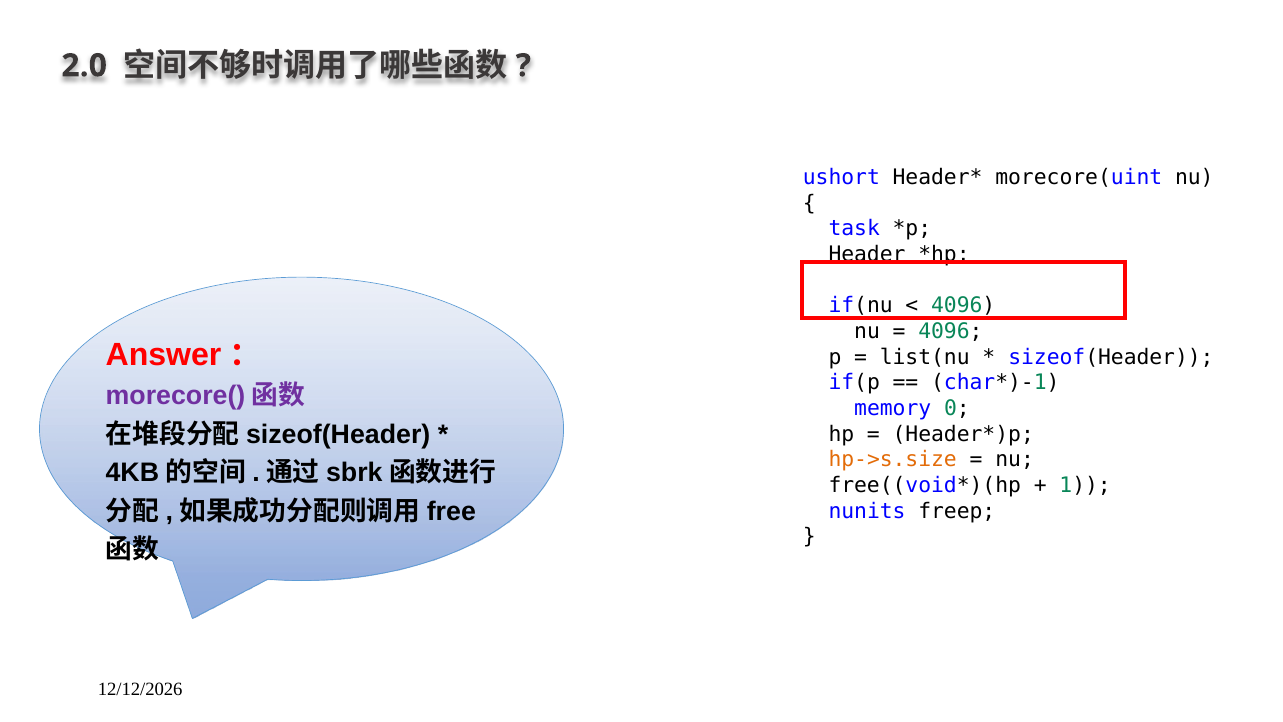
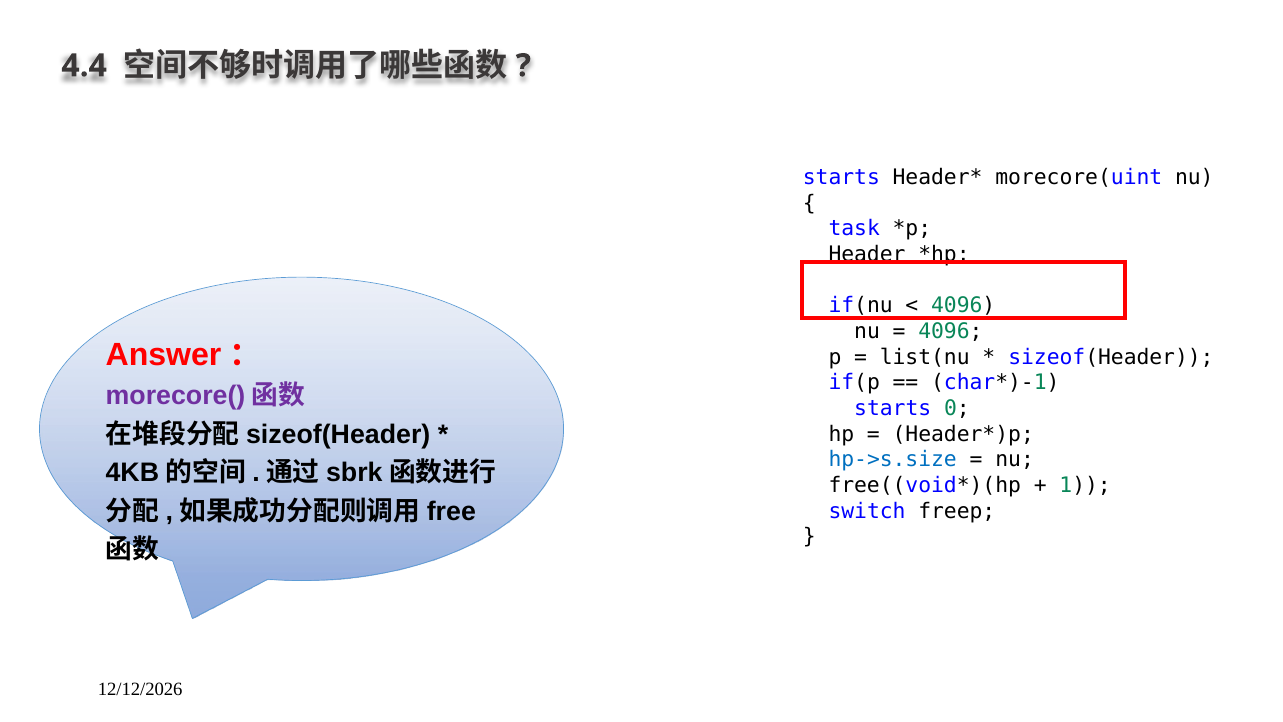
2.0: 2.0 -> 4.4
ushort at (841, 177): ushort -> starts
memory at (893, 408): memory -> starts
hp->s.size colour: orange -> blue
nunits: nunits -> switch
